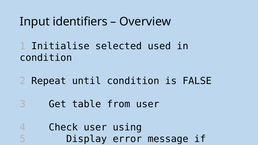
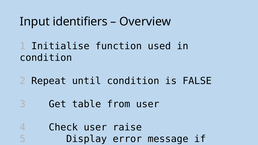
selected: selected -> function
using: using -> raise
